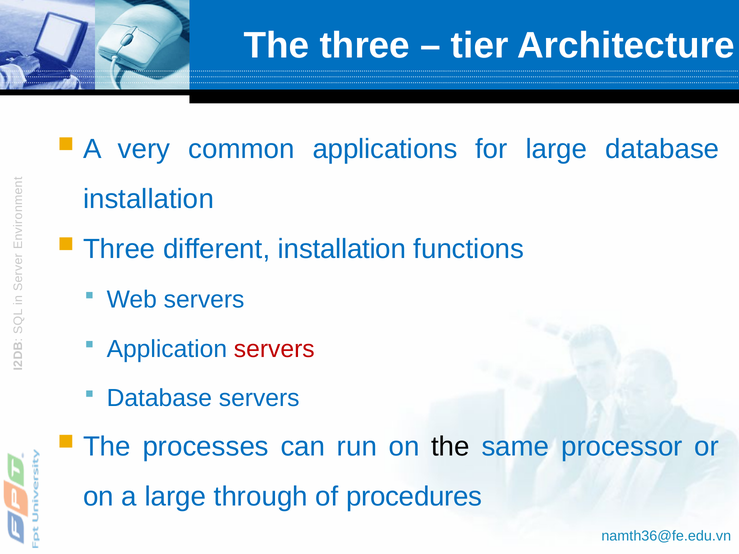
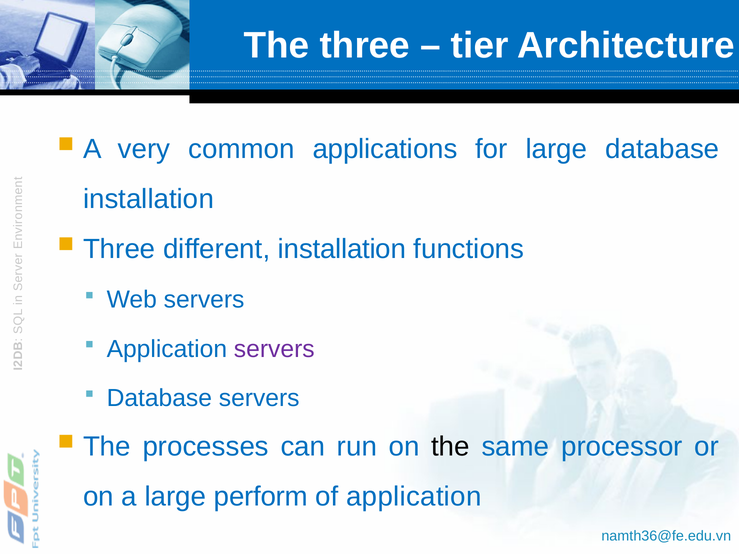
servers at (274, 349) colour: red -> purple
through: through -> perform
of procedures: procedures -> application
